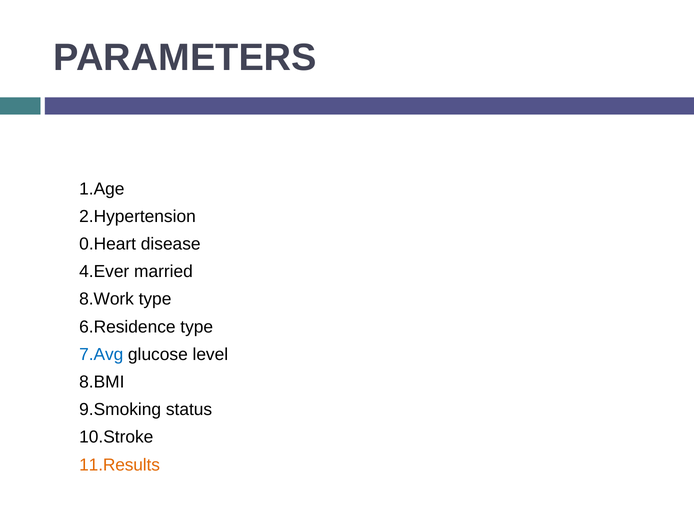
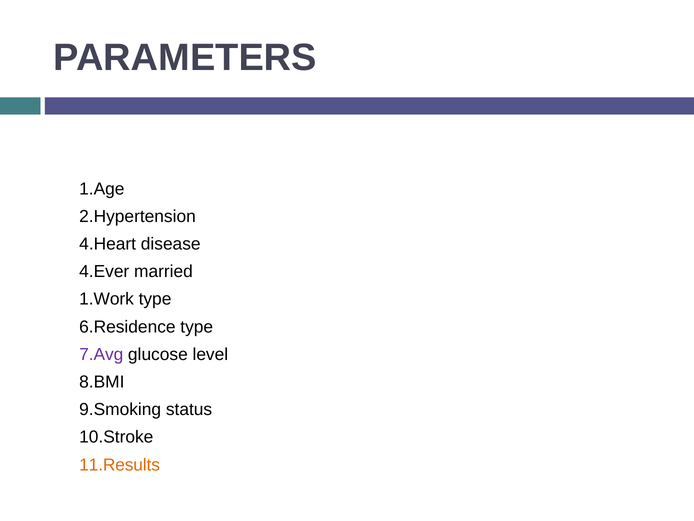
0.Heart: 0.Heart -> 4.Heart
8.Work: 8.Work -> 1.Work
7.Avg colour: blue -> purple
